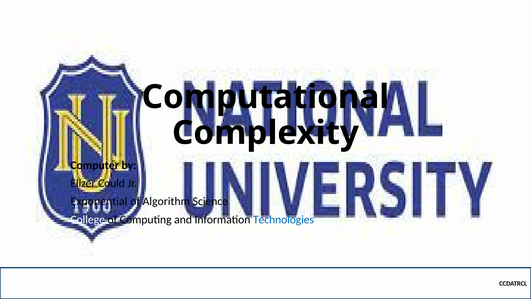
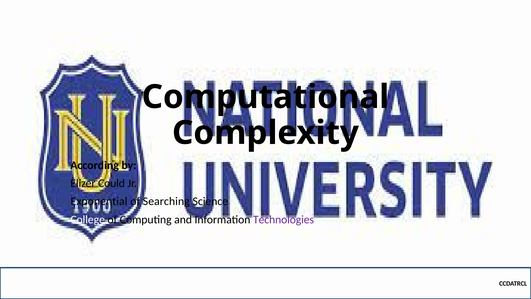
Computer: Computer -> According
Algorithm: Algorithm -> Searching
Technologies colour: blue -> purple
